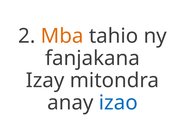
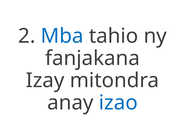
Mba colour: orange -> blue
